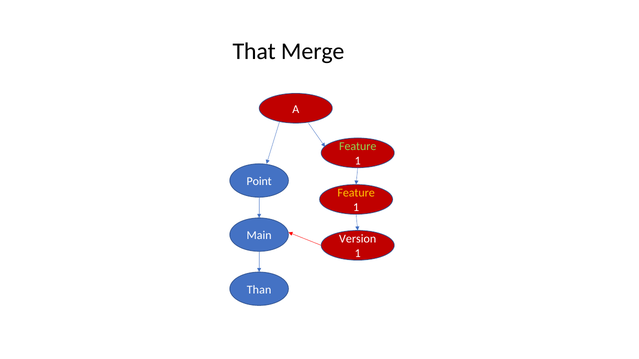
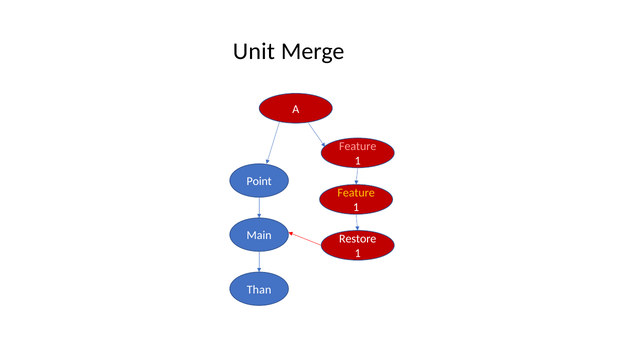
That: That -> Unit
Feature at (358, 147) colour: light green -> pink
Version: Version -> Restore
